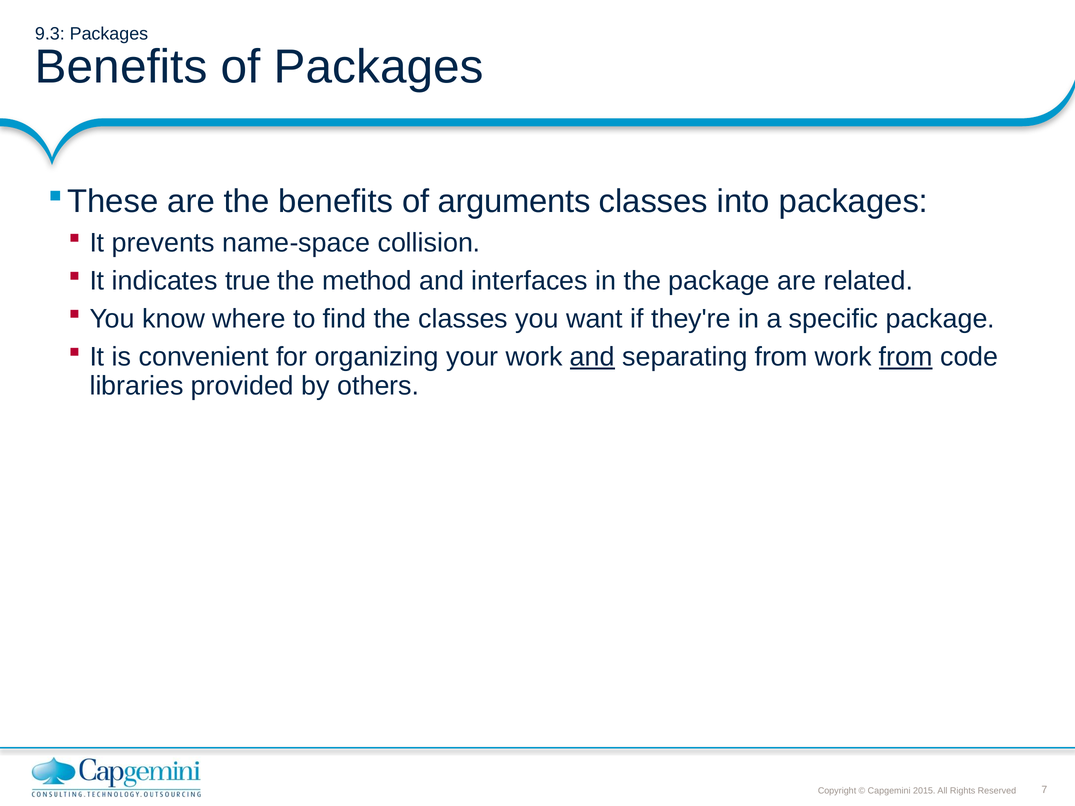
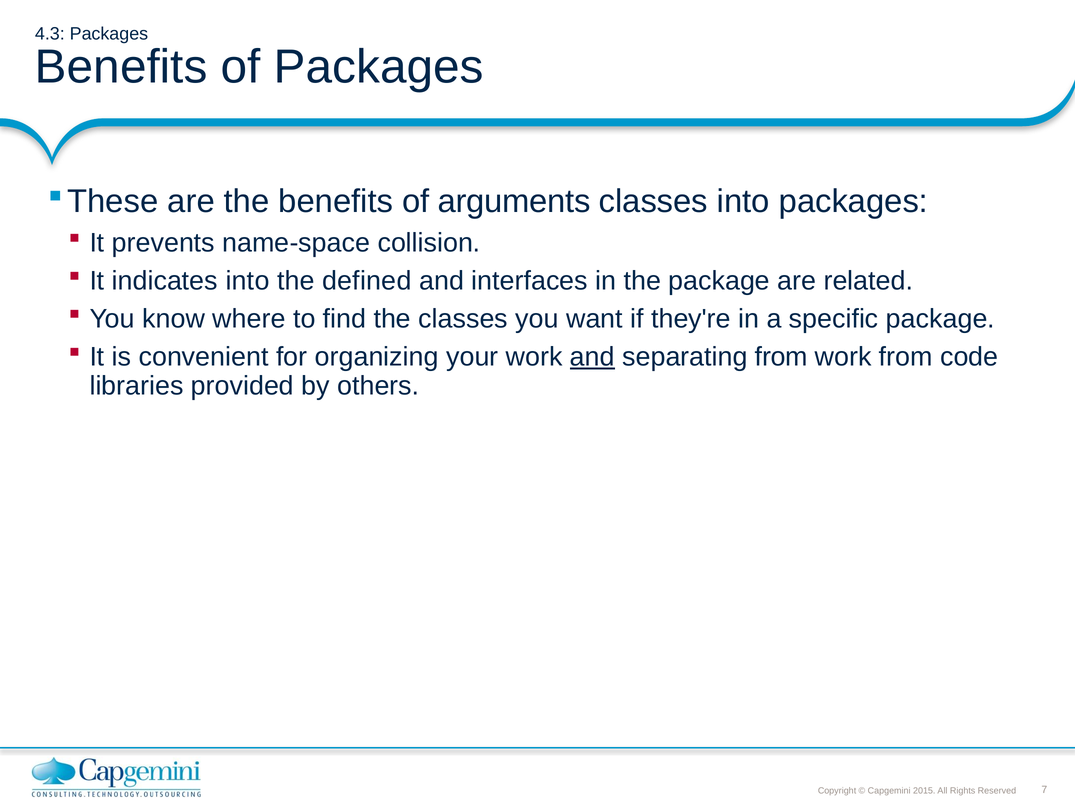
9.3: 9.3 -> 4.3
indicates true: true -> into
method: method -> defined
from at (906, 357) underline: present -> none
